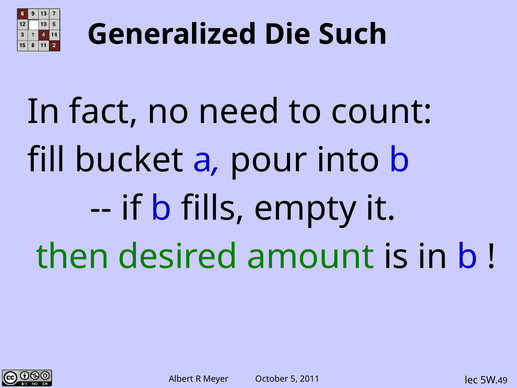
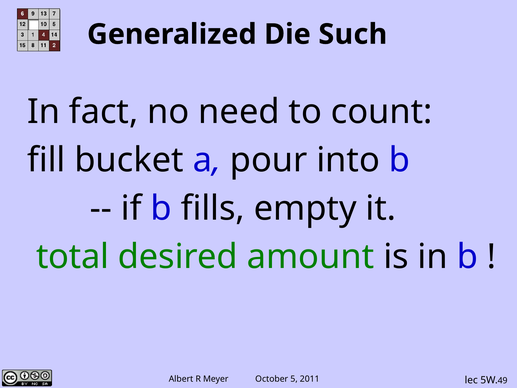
then: then -> total
